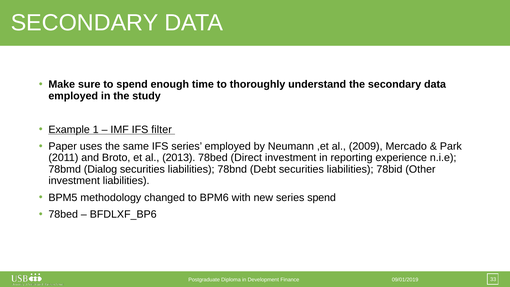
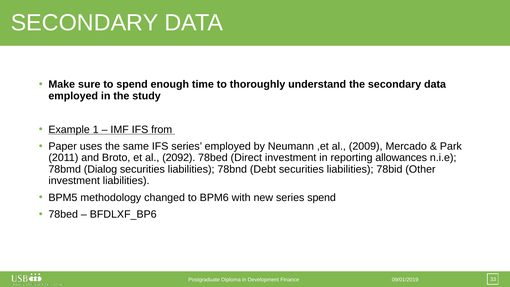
filter: filter -> from
2013: 2013 -> 2092
experience: experience -> allowances
